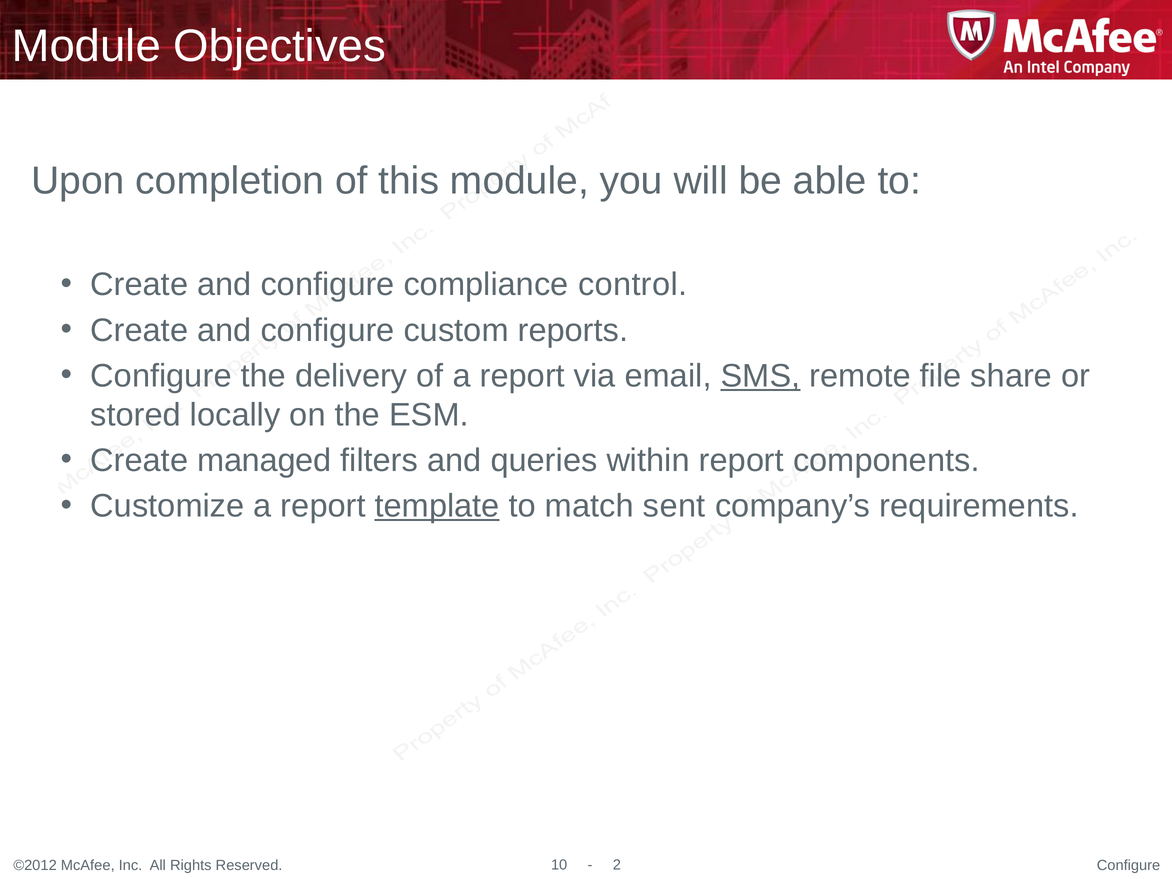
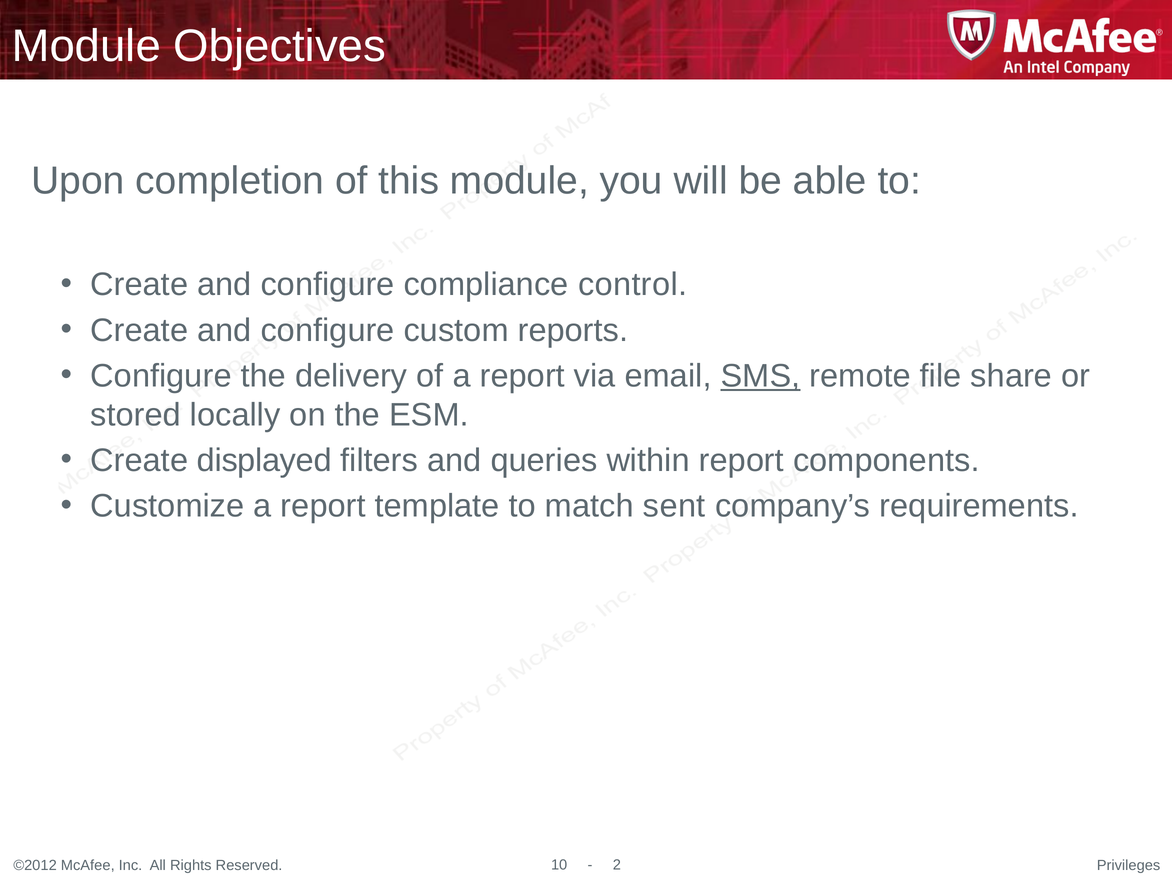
managed: managed -> displayed
template underline: present -> none
Configure at (1129, 865): Configure -> Privileges
